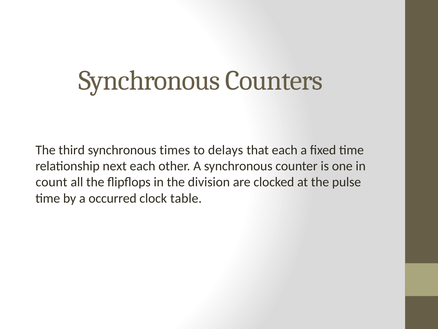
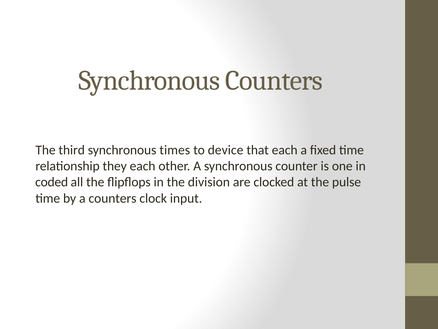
delays: delays -> device
next: next -> they
count: count -> coded
a occurred: occurred -> counters
table: table -> input
